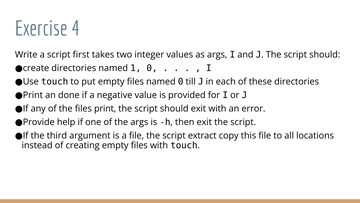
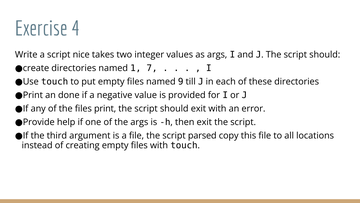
first: first -> nice
1 0: 0 -> 7
named 0: 0 -> 9
extract: extract -> parsed
